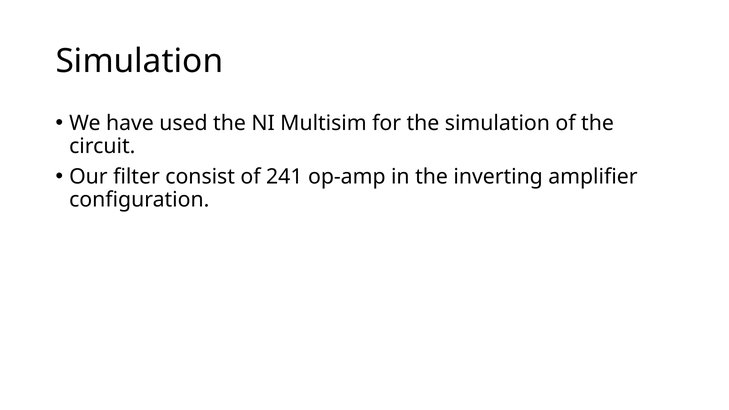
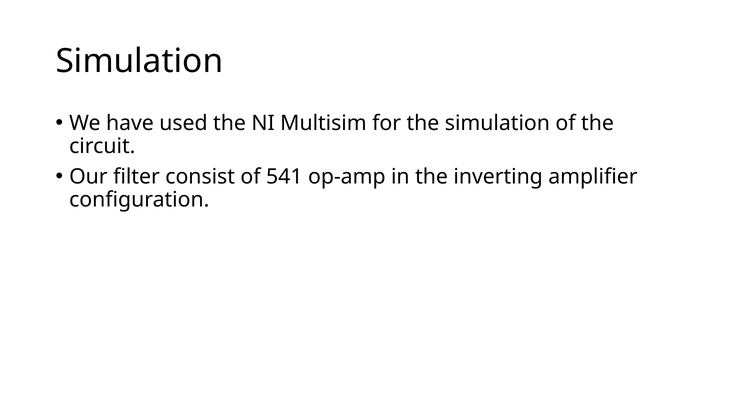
241: 241 -> 541
